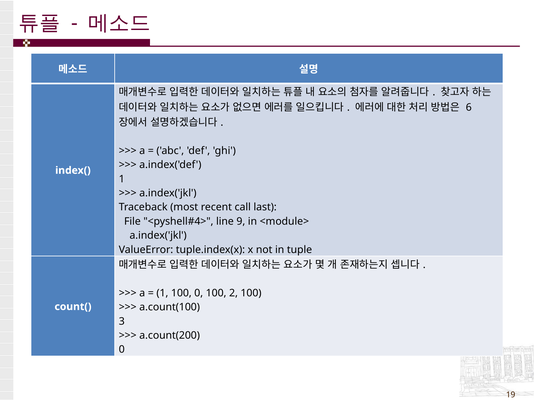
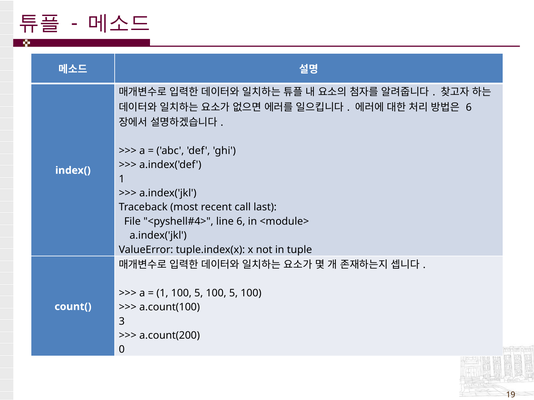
line 9: 9 -> 6
1 100 0: 0 -> 5
2 at (234, 293): 2 -> 5
